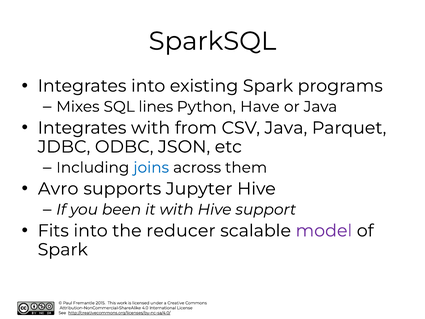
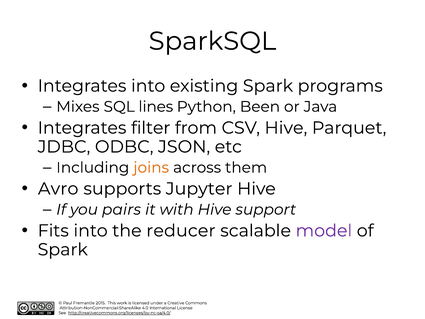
Have: Have -> Been
Integrates with: with -> filter
CSV Java: Java -> Hive
joins colour: blue -> orange
been: been -> pairs
